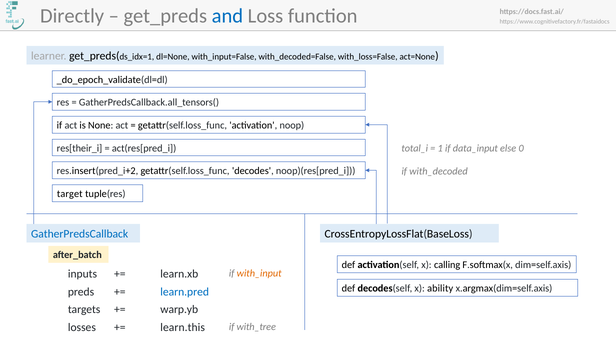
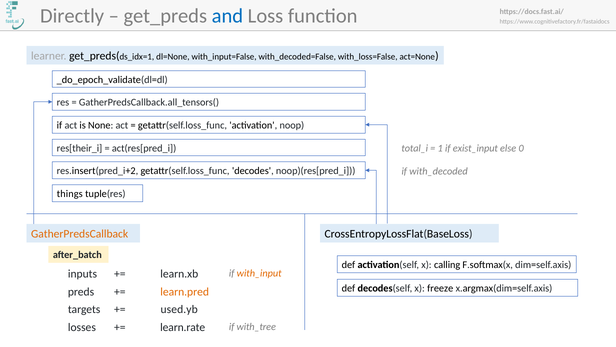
data_input: data_input -> exist_input
target: target -> things
GatherPredsCallback colour: blue -> orange
ability: ability -> freeze
learn.pred colour: blue -> orange
warp.yb: warp.yb -> used.yb
learn.this: learn.this -> learn.rate
